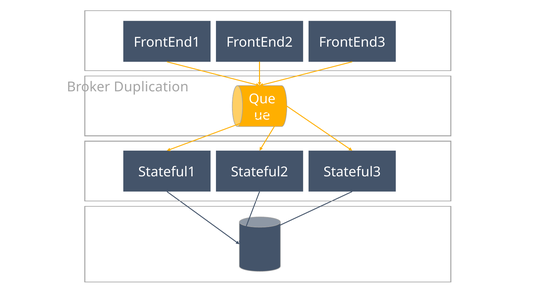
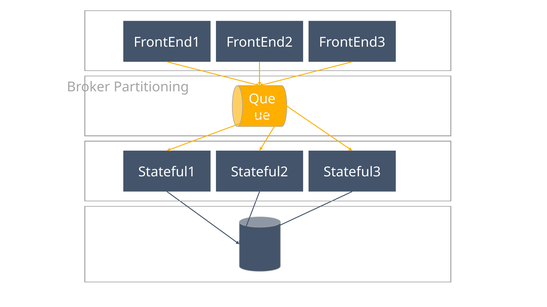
Duplication: Duplication -> Partitioning
